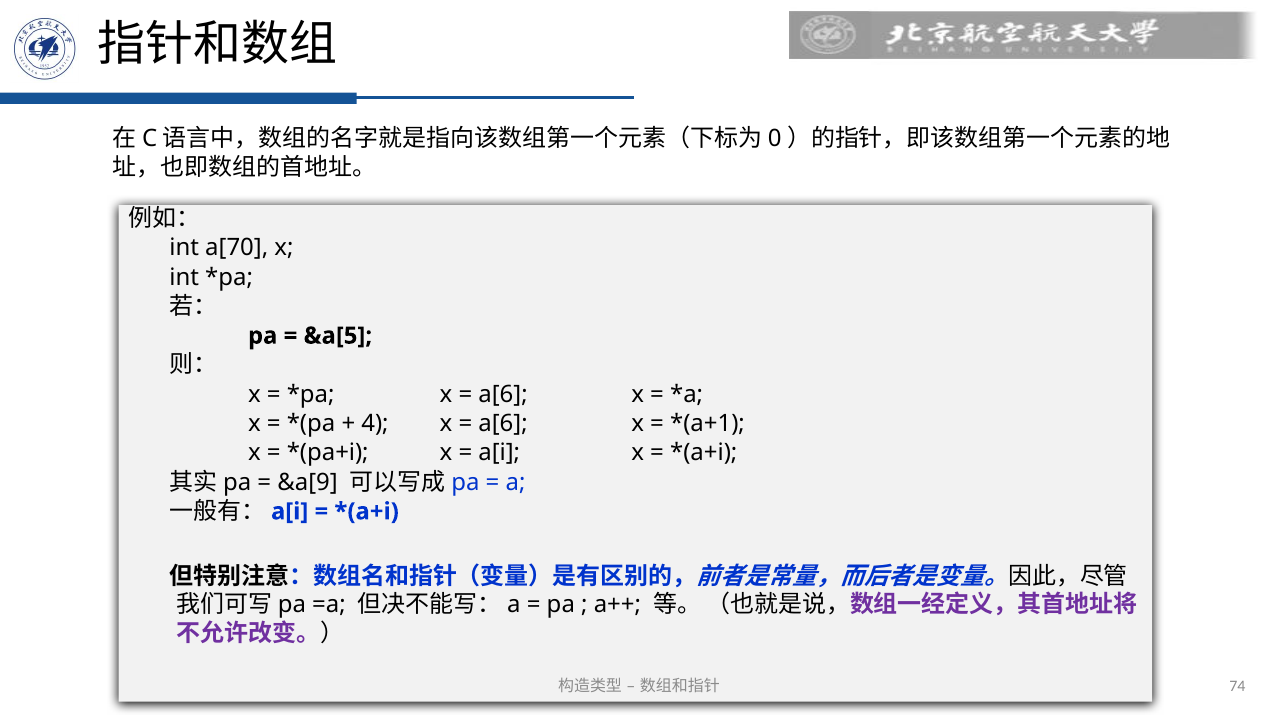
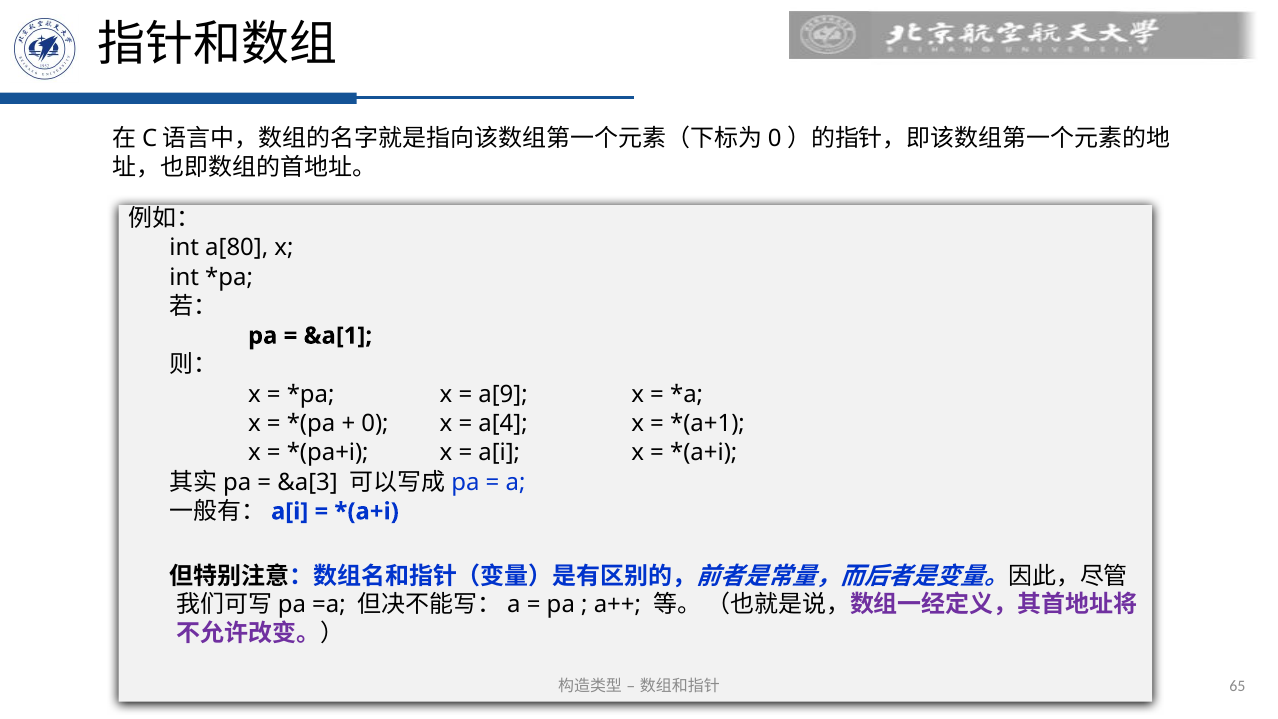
a[70: a[70 -> a[80
&a[5: &a[5 -> &a[1
a[6 at (503, 394): a[6 -> a[9
4: 4 -> 0
a[6 at (503, 424): a[6 -> a[4
&a[9: &a[9 -> &a[3
74: 74 -> 65
